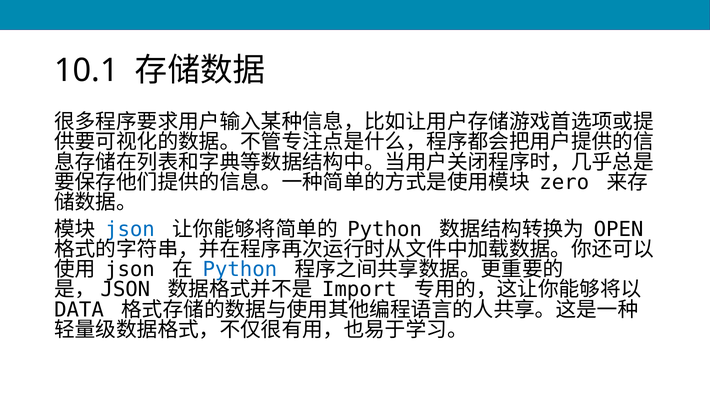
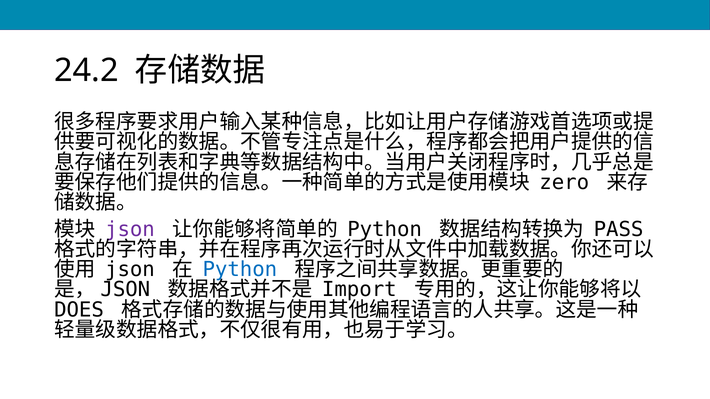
10.1: 10.1 -> 24.2
json at (130, 229) colour: blue -> purple
OPEN: OPEN -> PASS
DATA: DATA -> DOES
